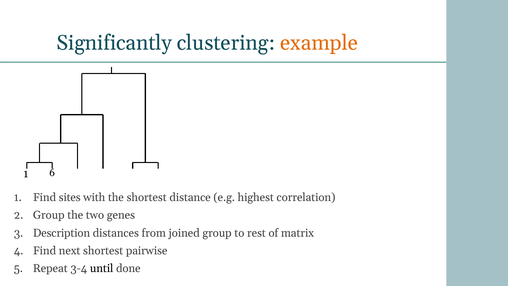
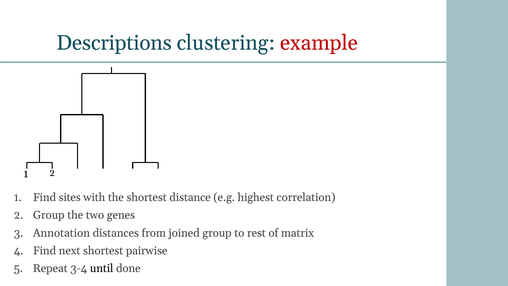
Significantly: Significantly -> Descriptions
example colour: orange -> red
1 6: 6 -> 2
Description: Description -> Annotation
